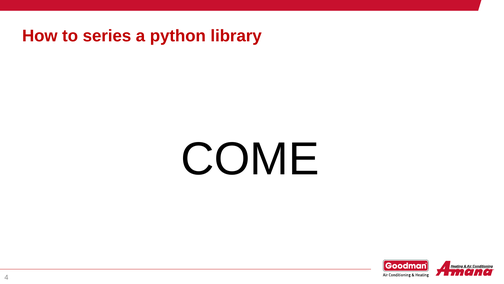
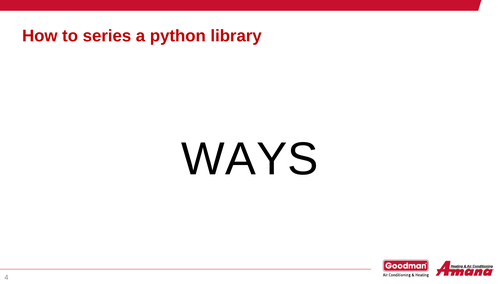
COME: COME -> WAYS
